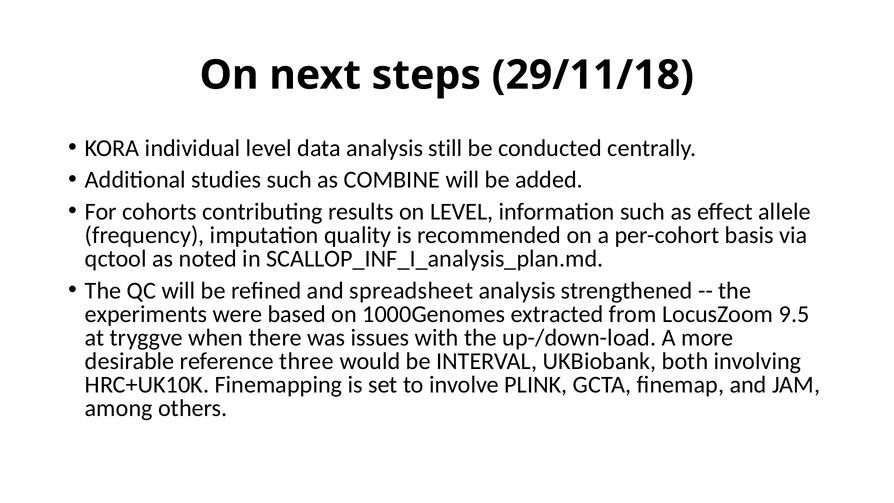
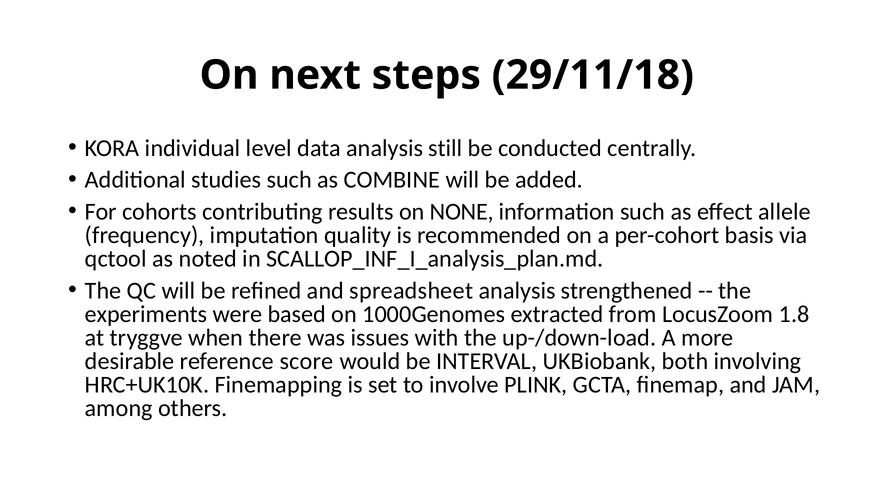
on LEVEL: LEVEL -> NONE
9.5: 9.5 -> 1.8
three: three -> score
